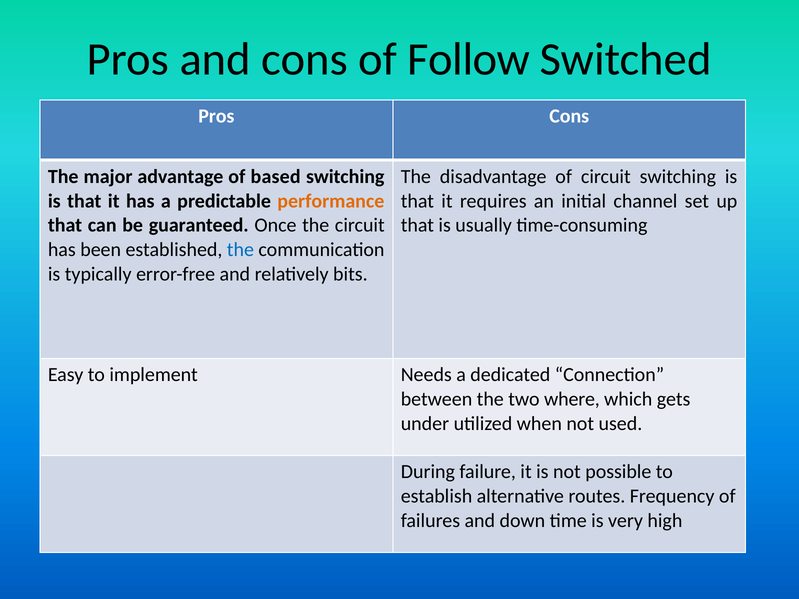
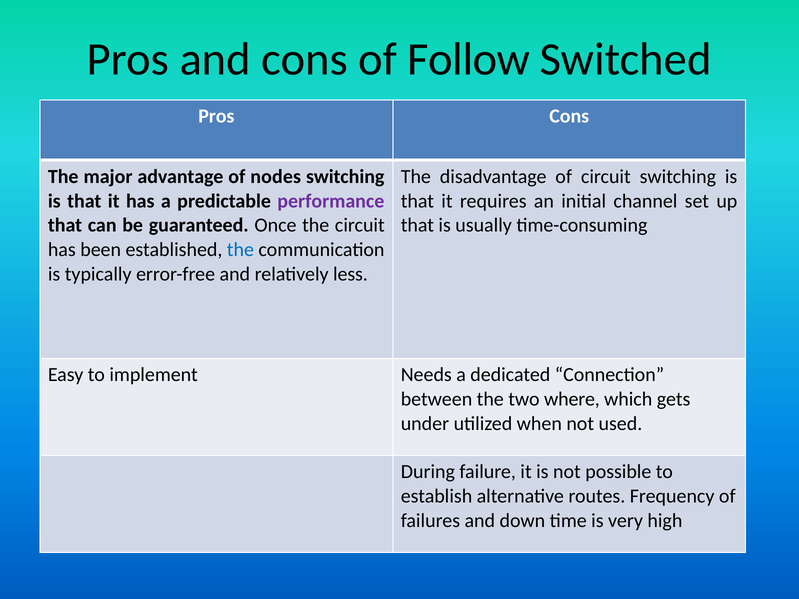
based: based -> nodes
performance colour: orange -> purple
bits: bits -> less
